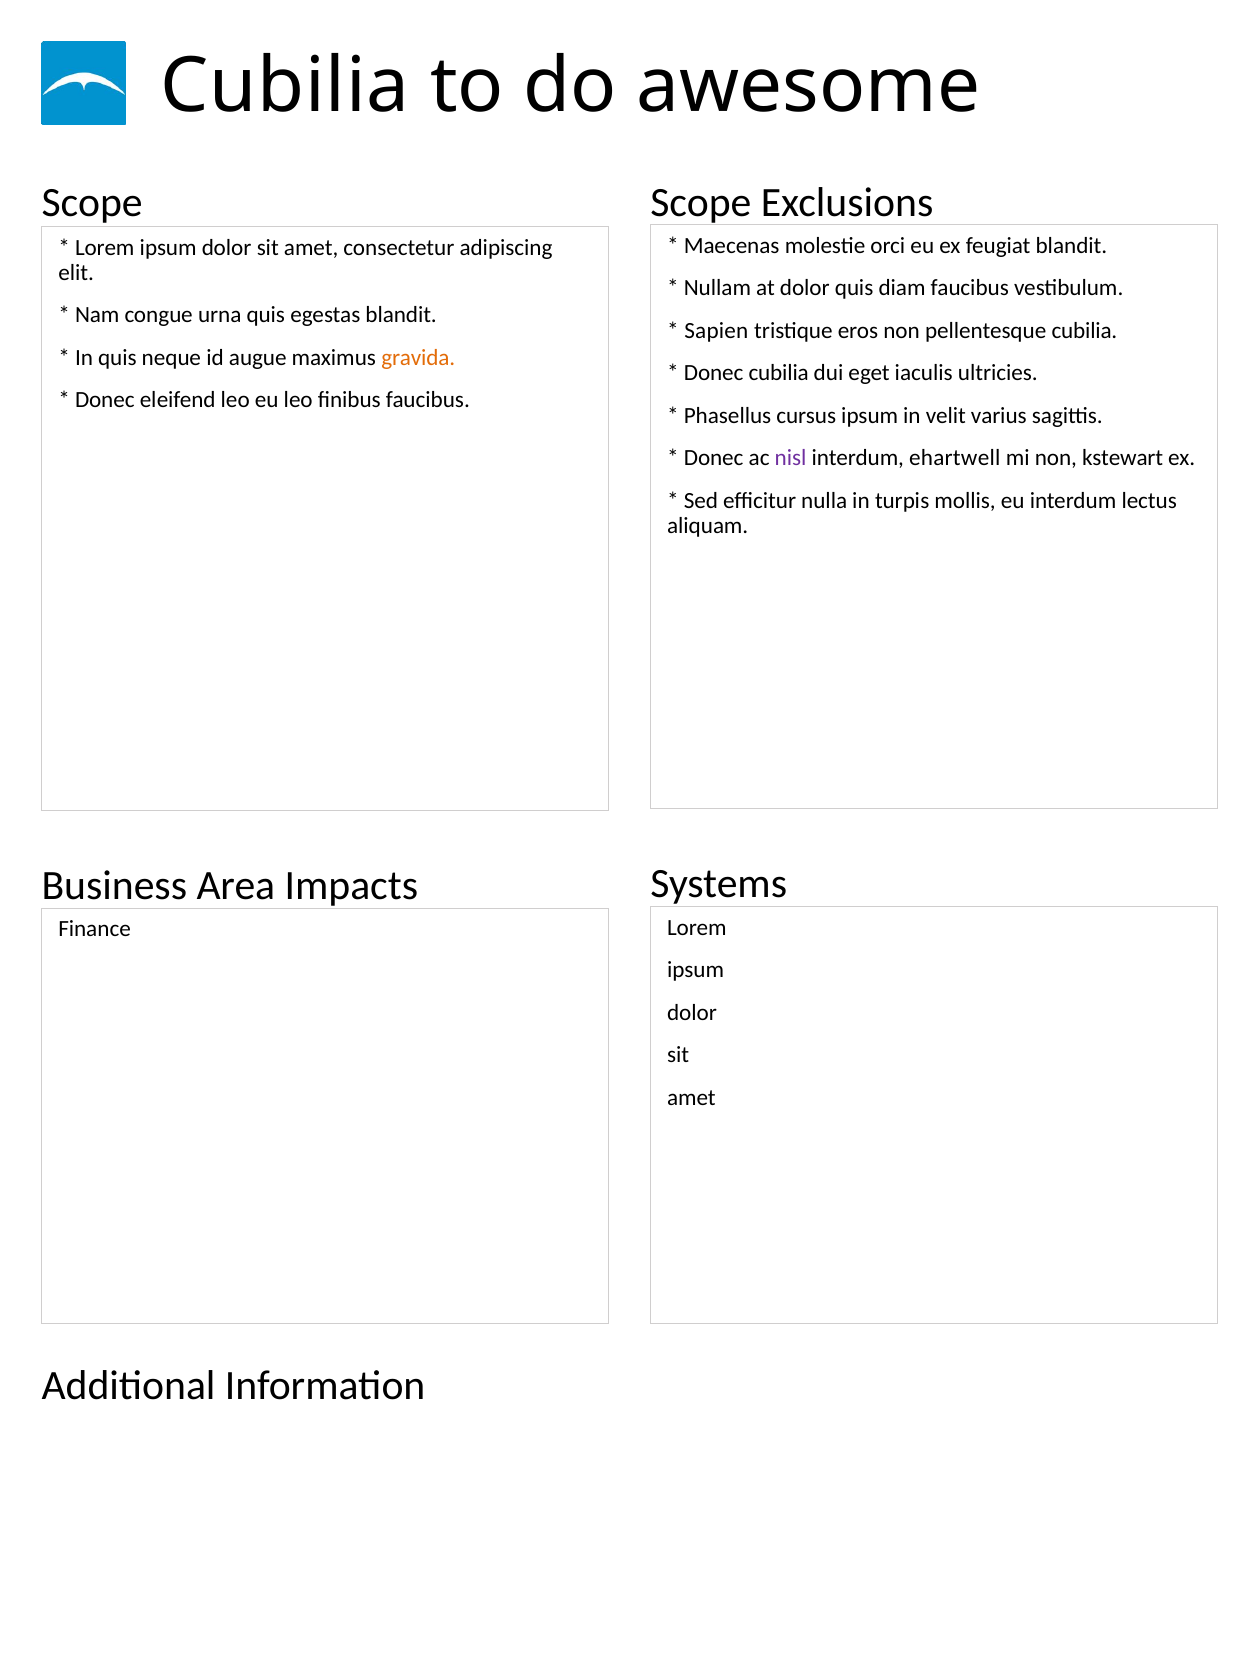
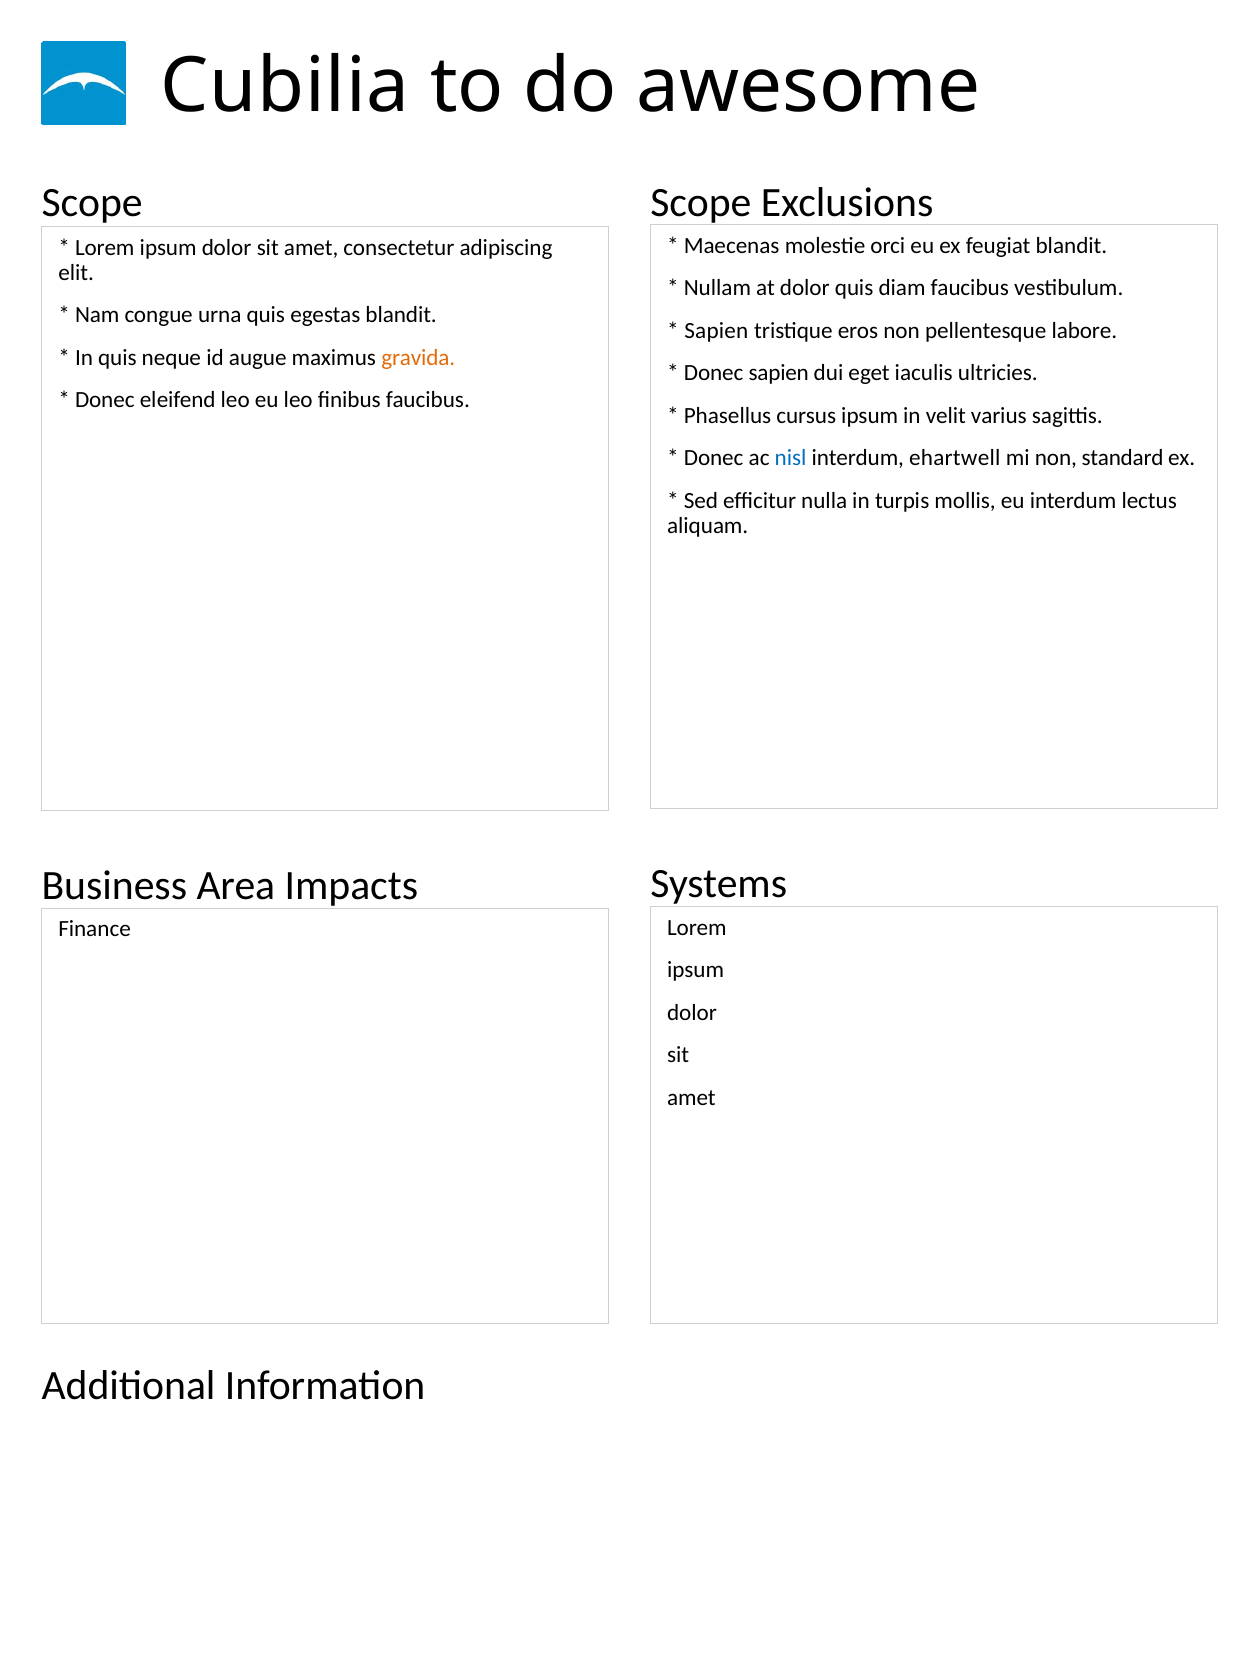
pellentesque cubilia: cubilia -> labore
Donec cubilia: cubilia -> sapien
nisl colour: purple -> blue
kstewart: kstewart -> standard
